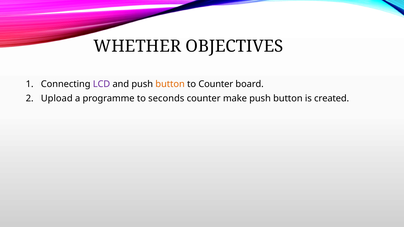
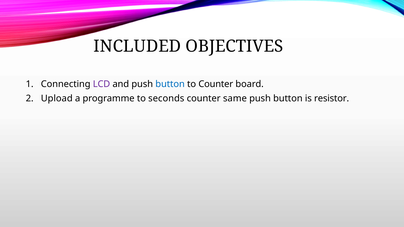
WHETHER: WHETHER -> INCLUDED
button at (170, 84) colour: orange -> blue
make: make -> same
created: created -> resistor
